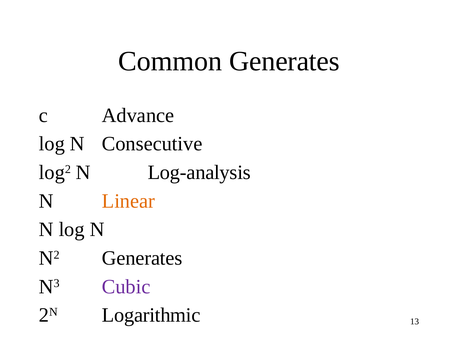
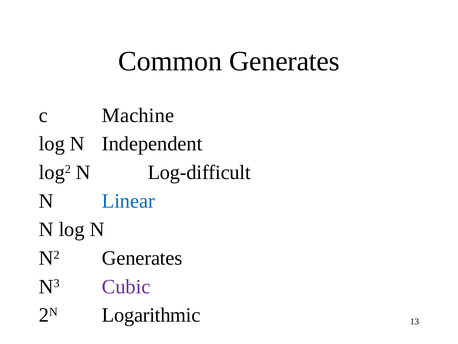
Advance: Advance -> Machine
Consecutive: Consecutive -> Independent
Log-analysis: Log-analysis -> Log-difficult
Linear colour: orange -> blue
